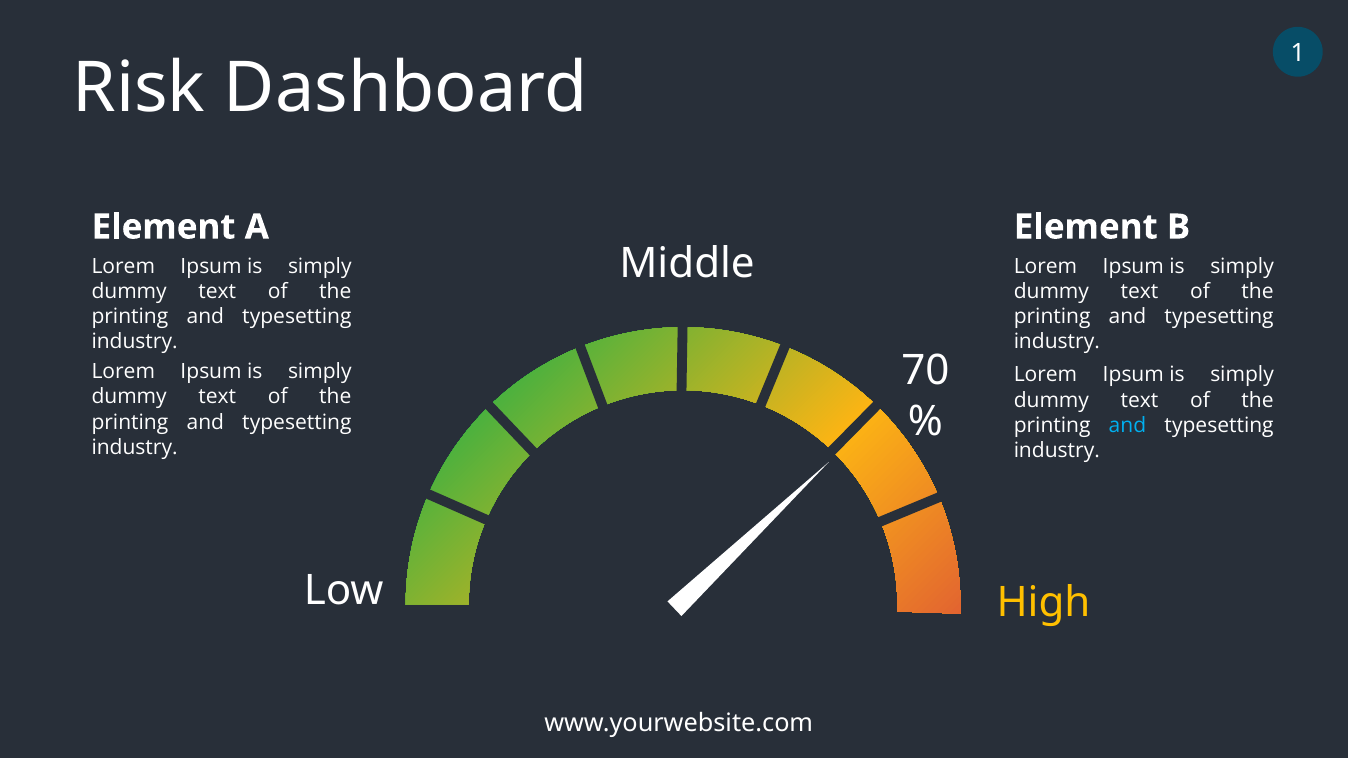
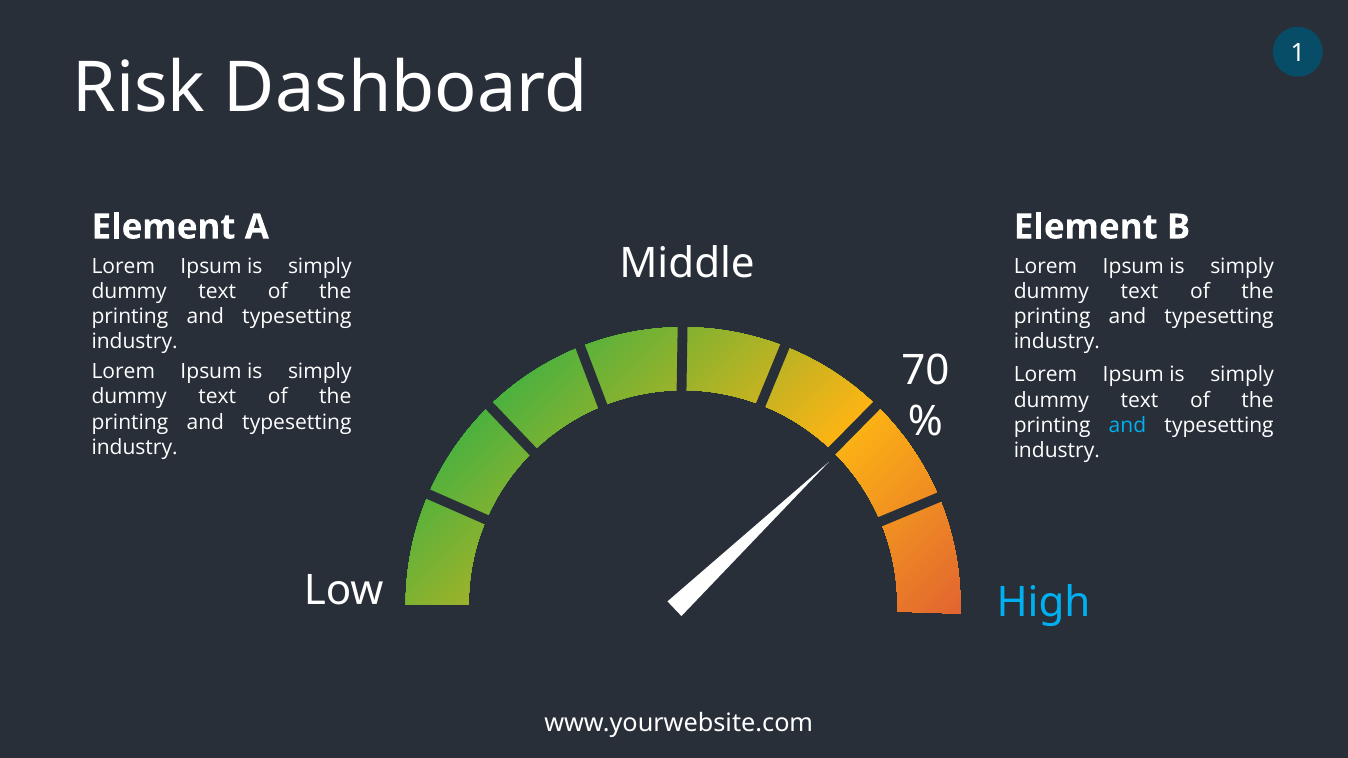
High colour: yellow -> light blue
